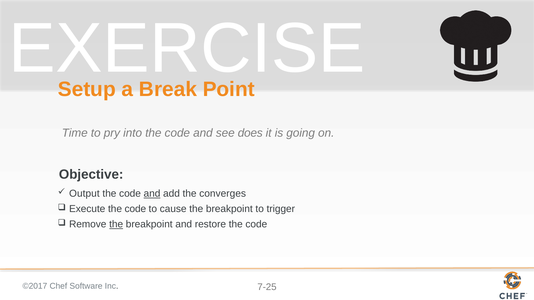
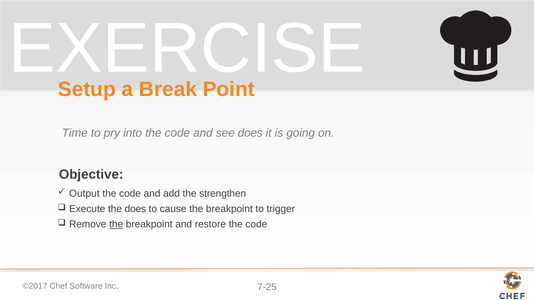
and at (152, 194) underline: present -> none
converges: converges -> strengthen
Execute the code: code -> does
